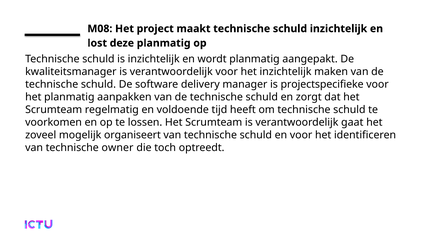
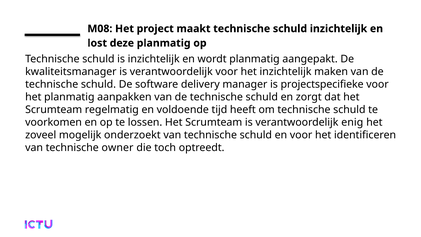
gaat: gaat -> enig
organiseert: organiseert -> onderzoekt
